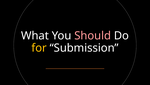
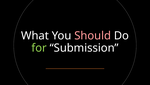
for colour: yellow -> light green
